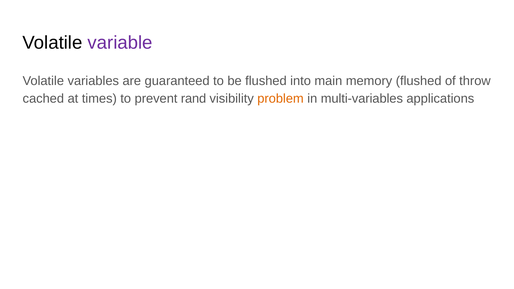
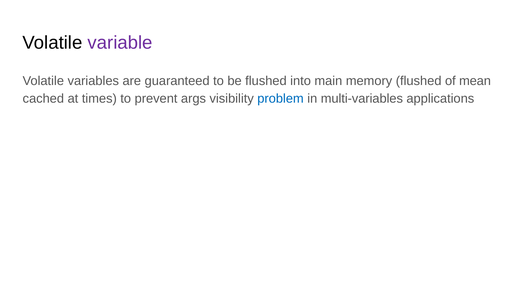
throw: throw -> mean
rand: rand -> args
problem colour: orange -> blue
